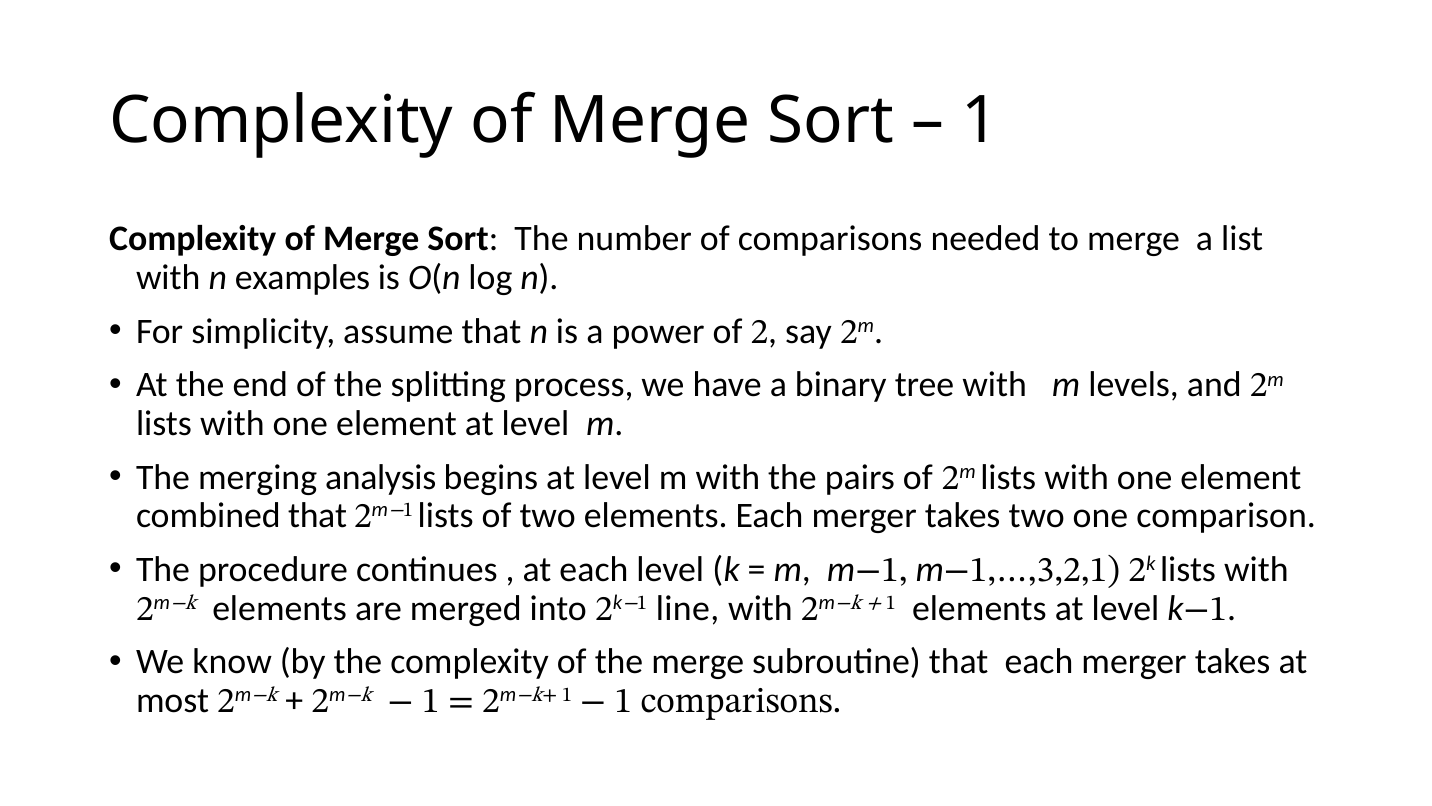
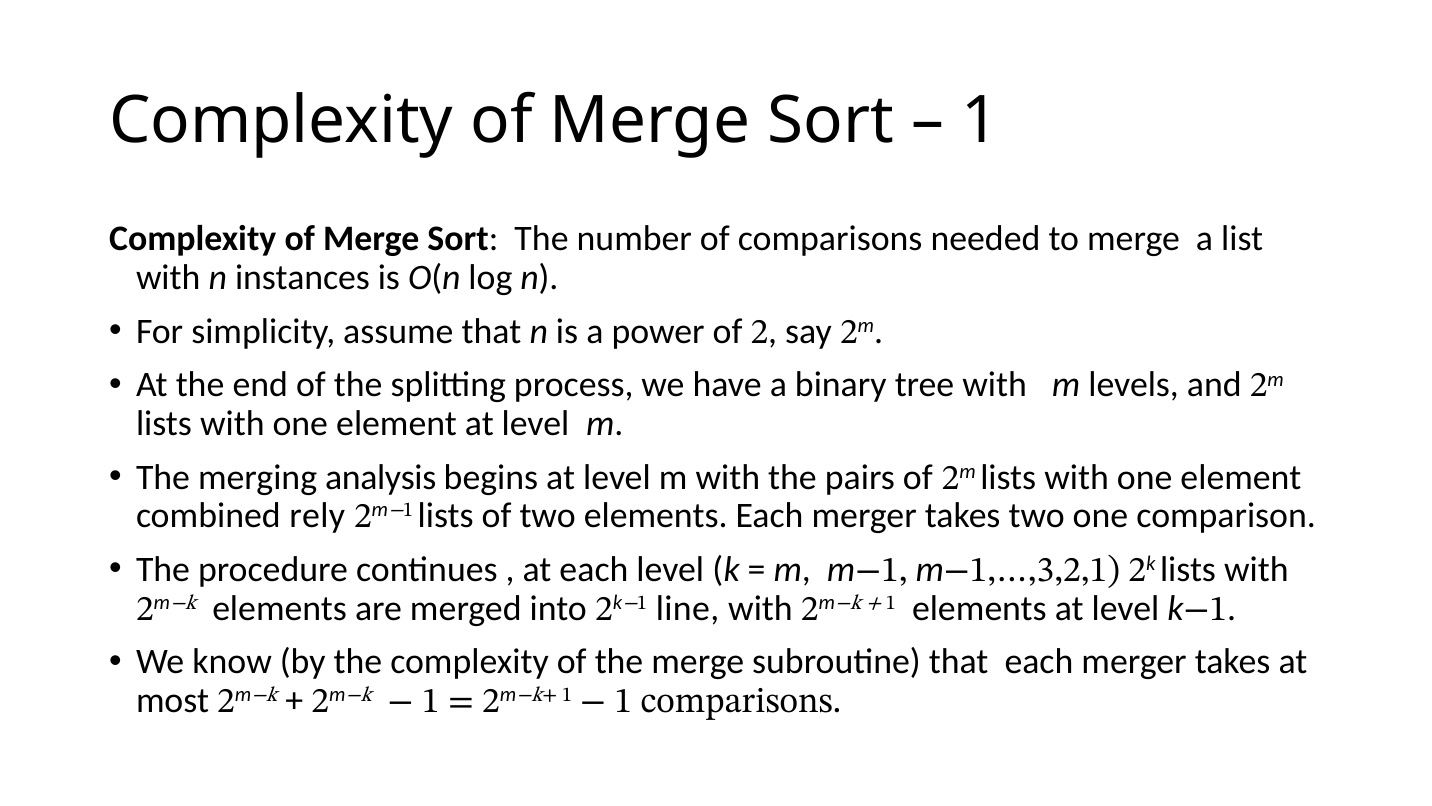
examples: examples -> instances
combined that: that -> rely
